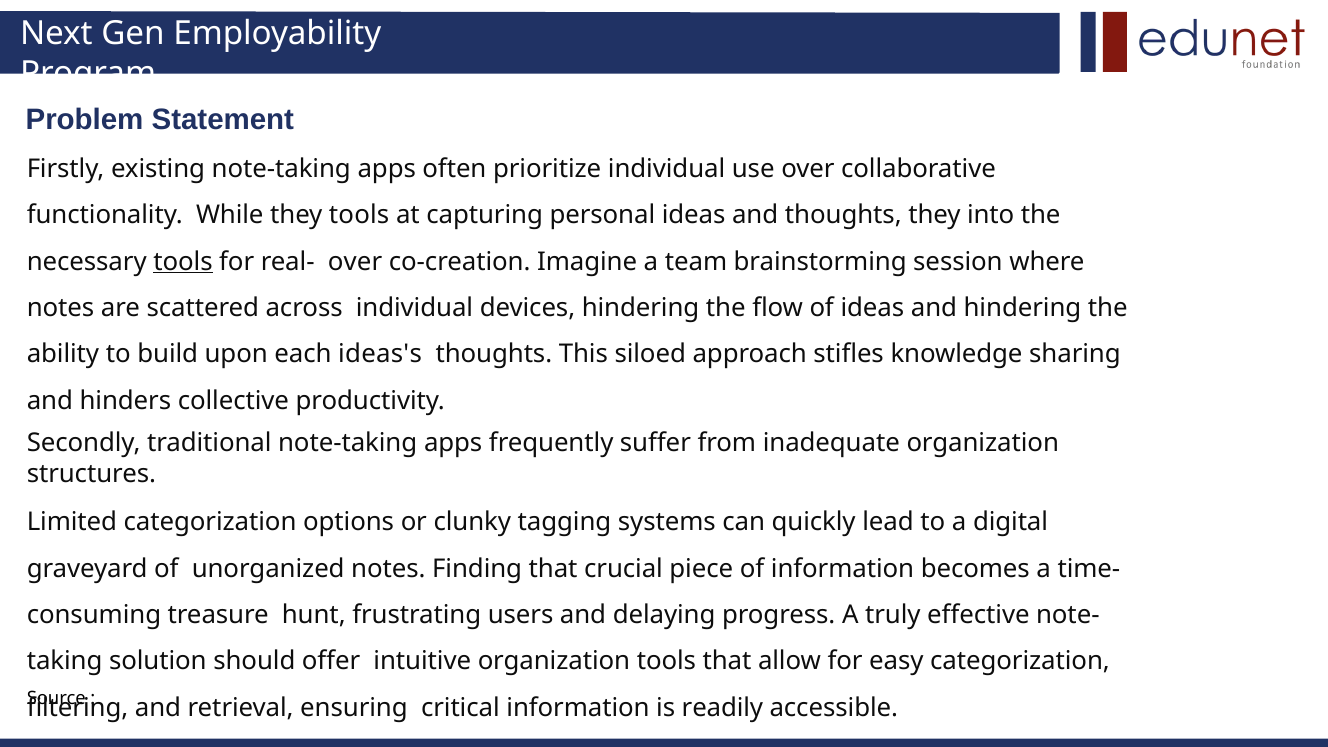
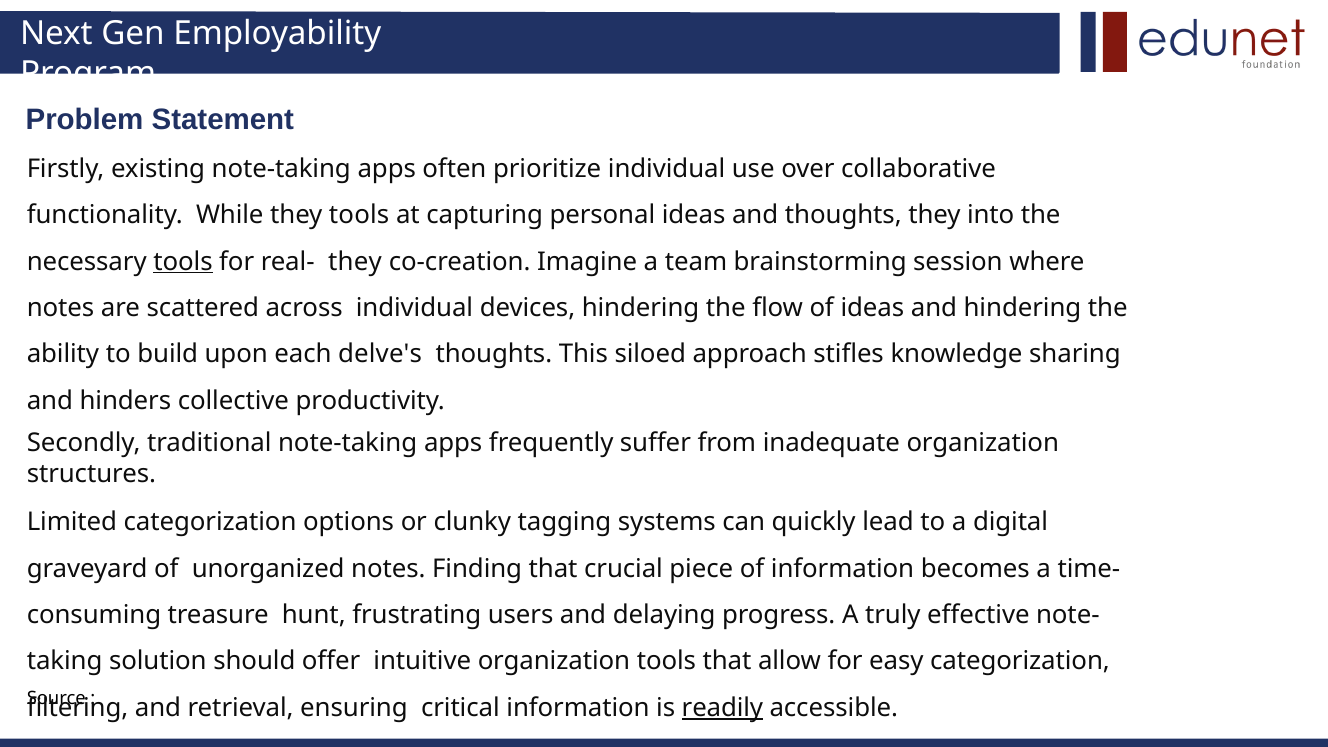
real- over: over -> they
ideas's: ideas's -> delve's
readily underline: none -> present
